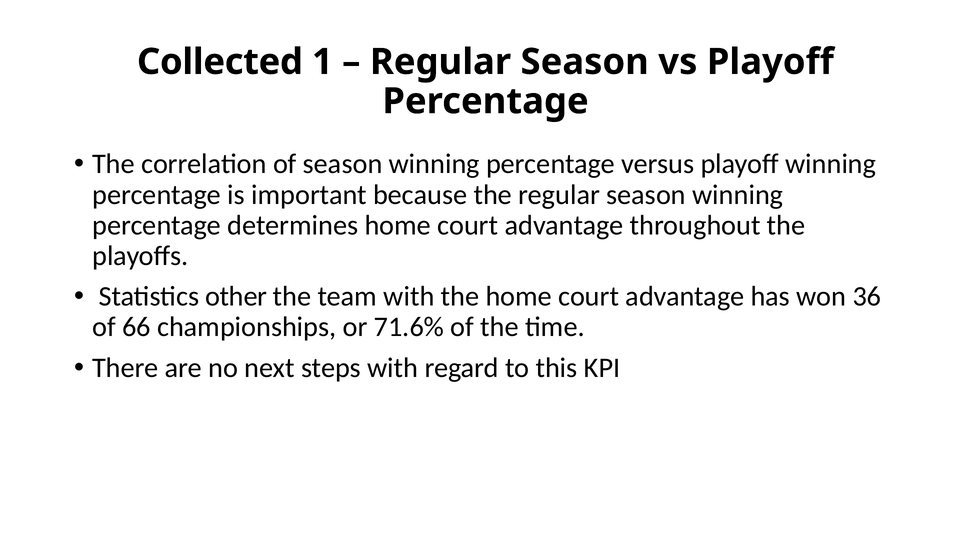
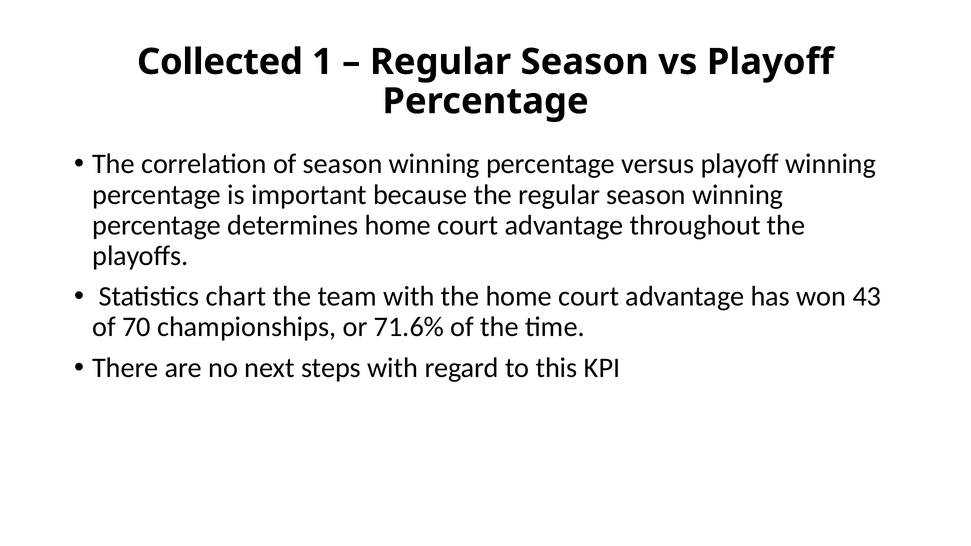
other: other -> chart
36: 36 -> 43
66: 66 -> 70
